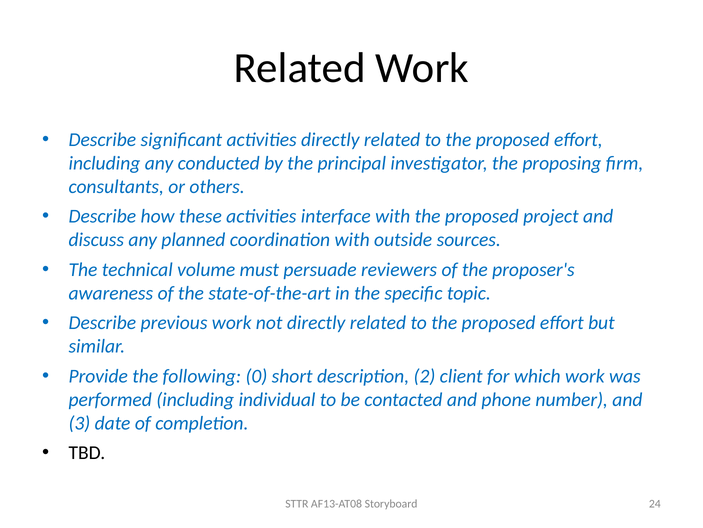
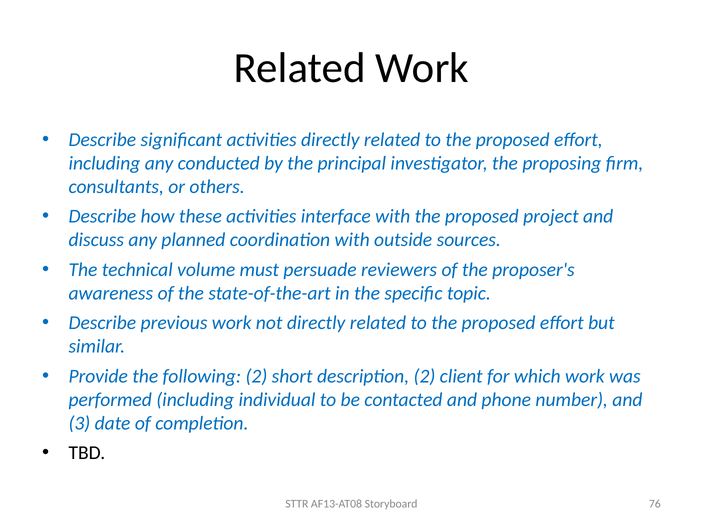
following 0: 0 -> 2
24: 24 -> 76
